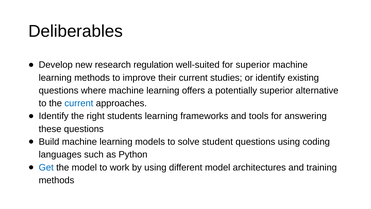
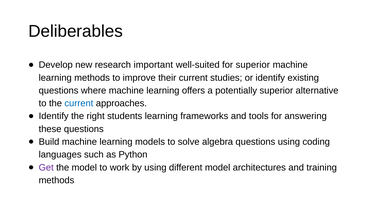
regulation: regulation -> important
student: student -> algebra
Get colour: blue -> purple
